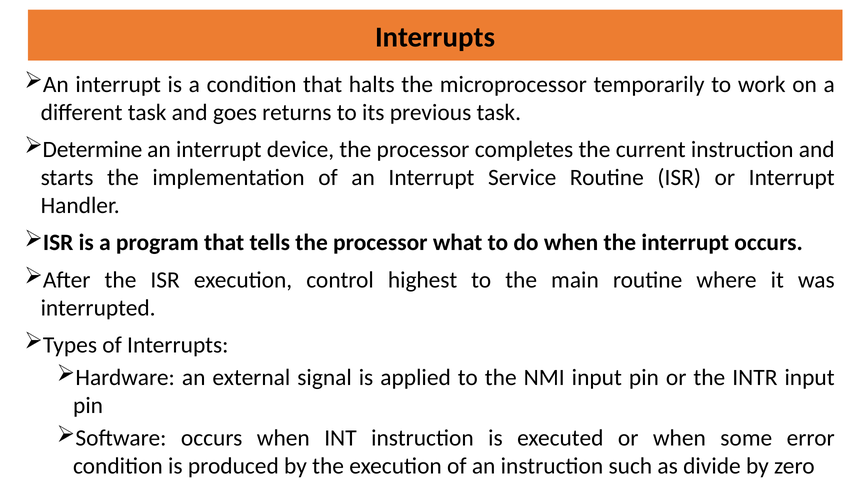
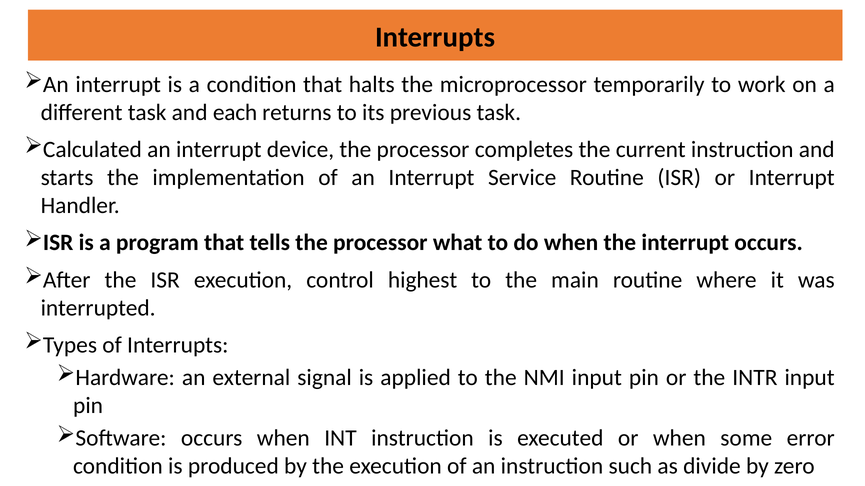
goes: goes -> each
Determine: Determine -> Calculated
